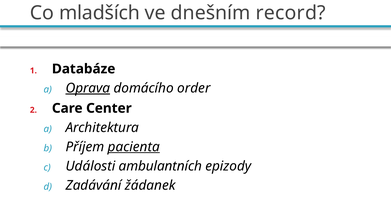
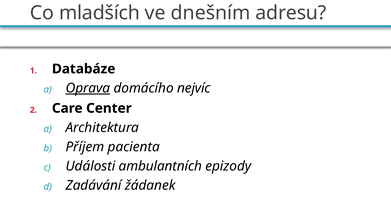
record: record -> adresu
order: order -> nejvíc
pacienta underline: present -> none
